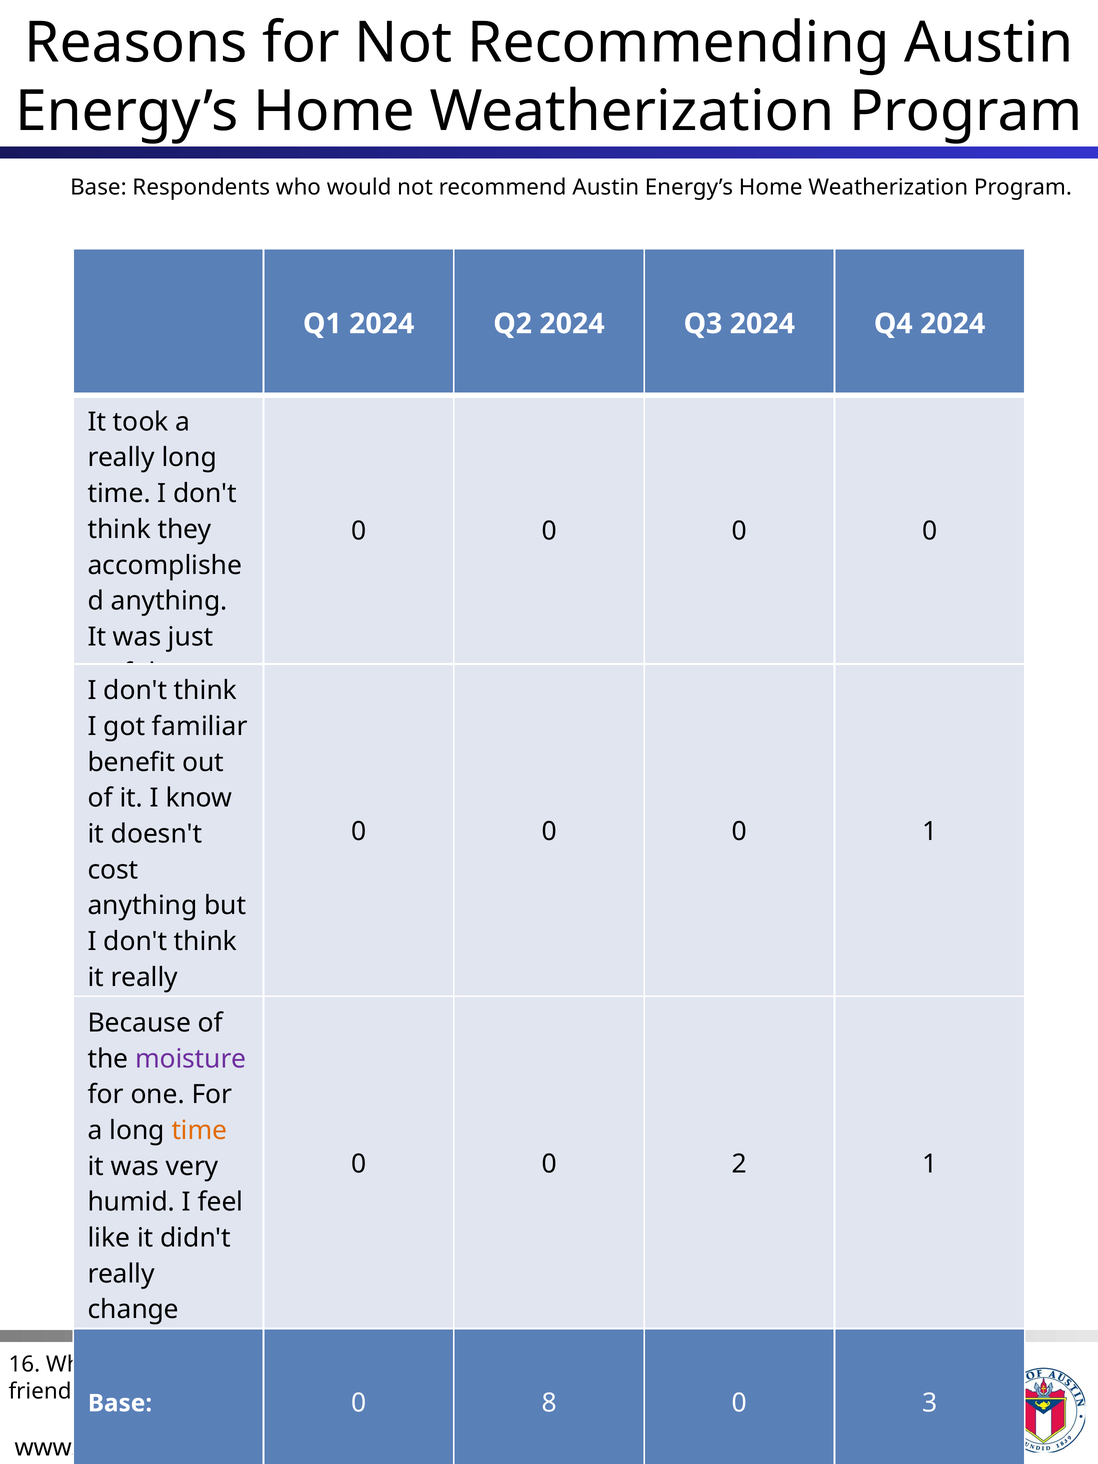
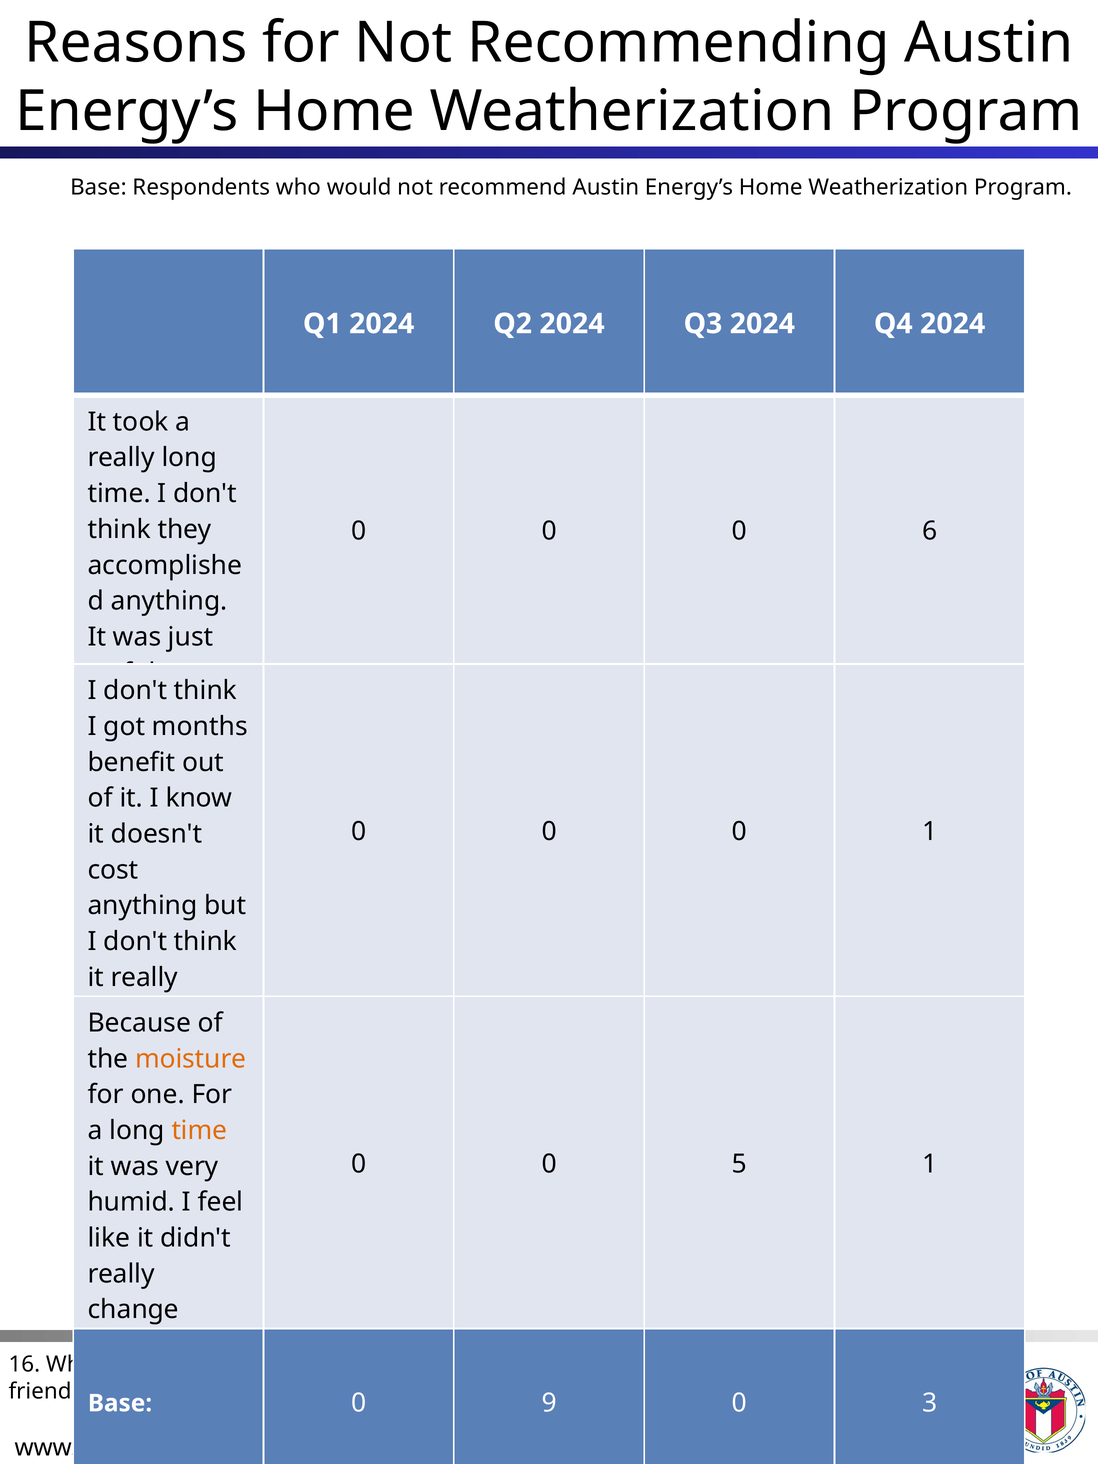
0 0 0 0: 0 -> 6
familiar: familiar -> months
moisture colour: purple -> orange
2: 2 -> 5
8: 8 -> 9
